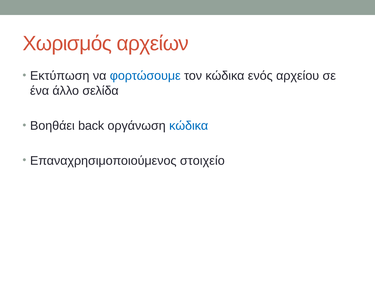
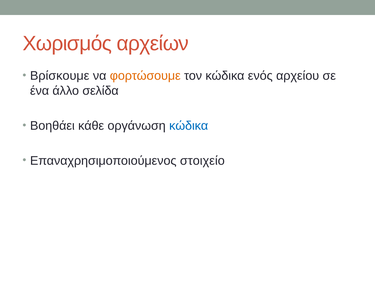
Εκτύπωση: Εκτύπωση -> Βρίσκουμε
φορτώσουμε colour: blue -> orange
back: back -> κάθε
